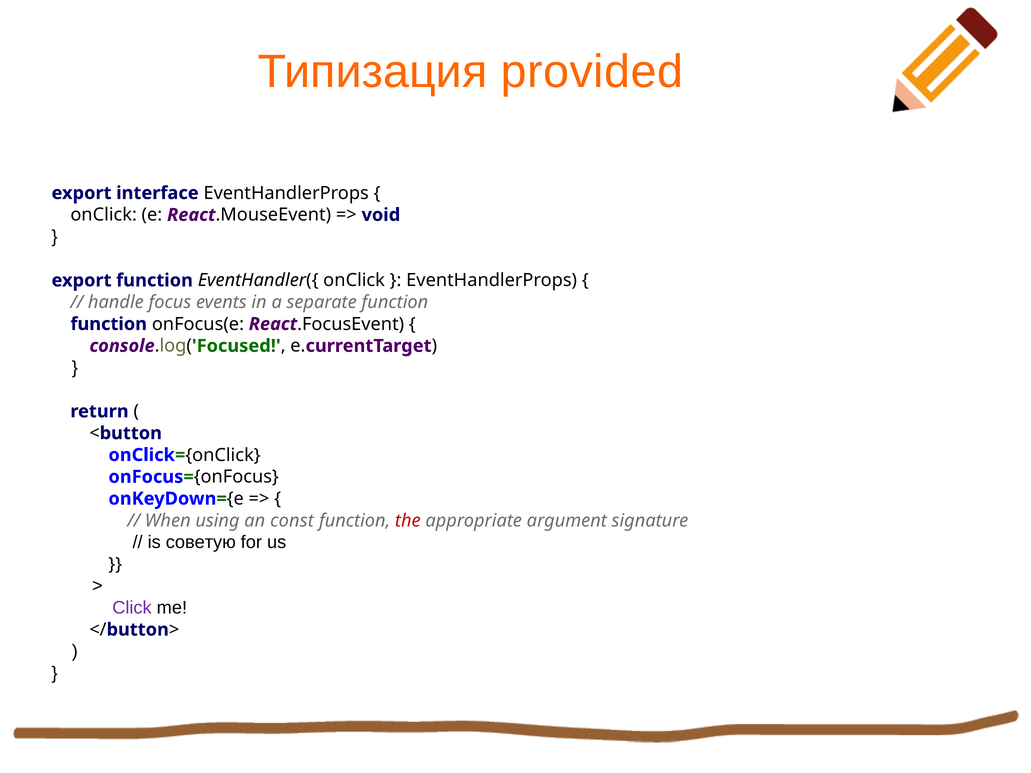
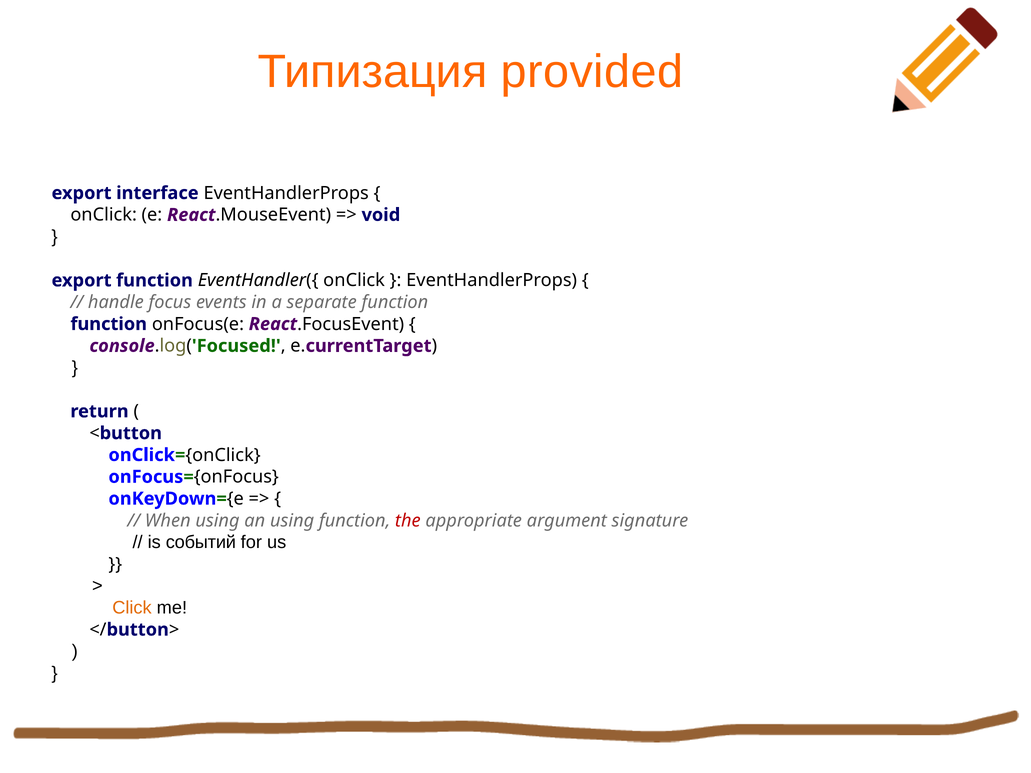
an const: const -> using
советую: советую -> событий
Click colour: purple -> orange
